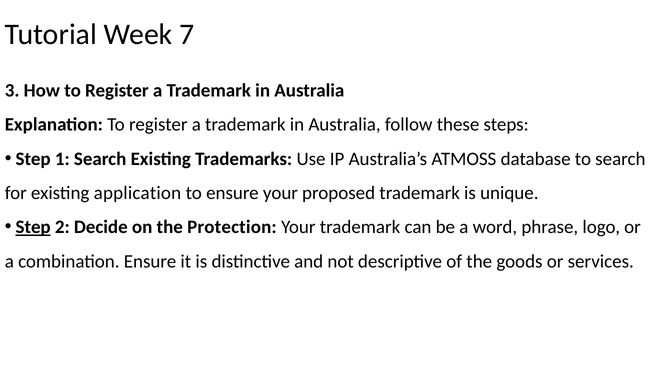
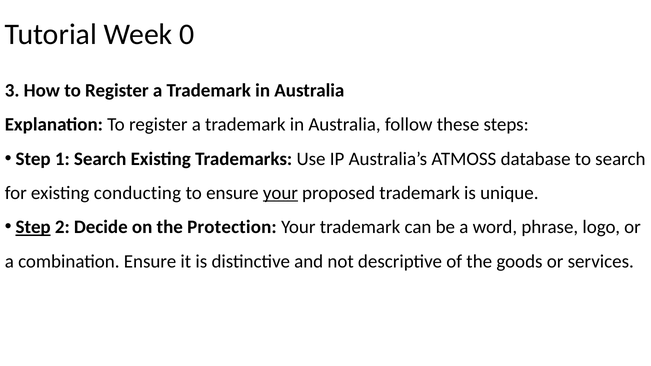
7: 7 -> 0
application: application -> conducting
your at (280, 193) underline: none -> present
